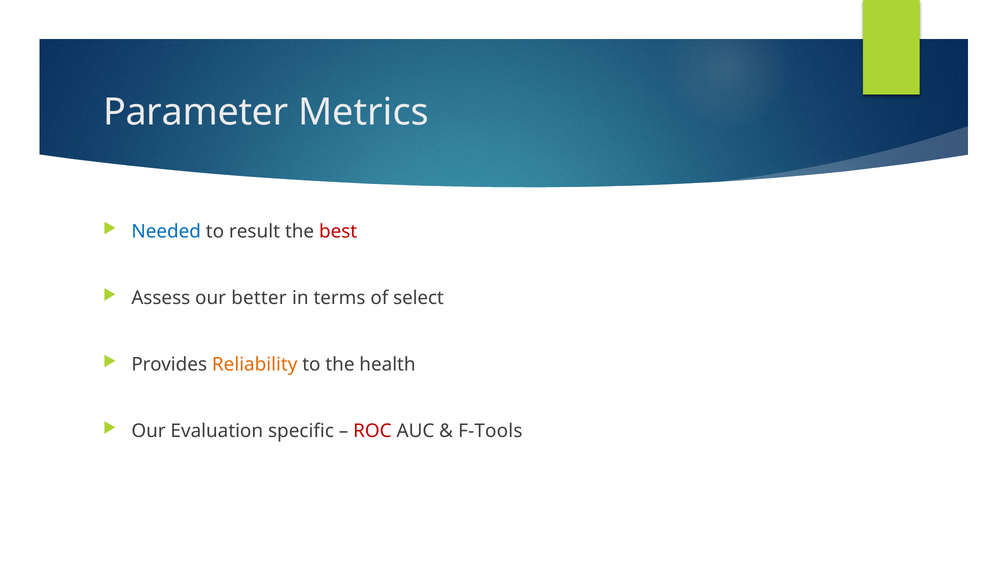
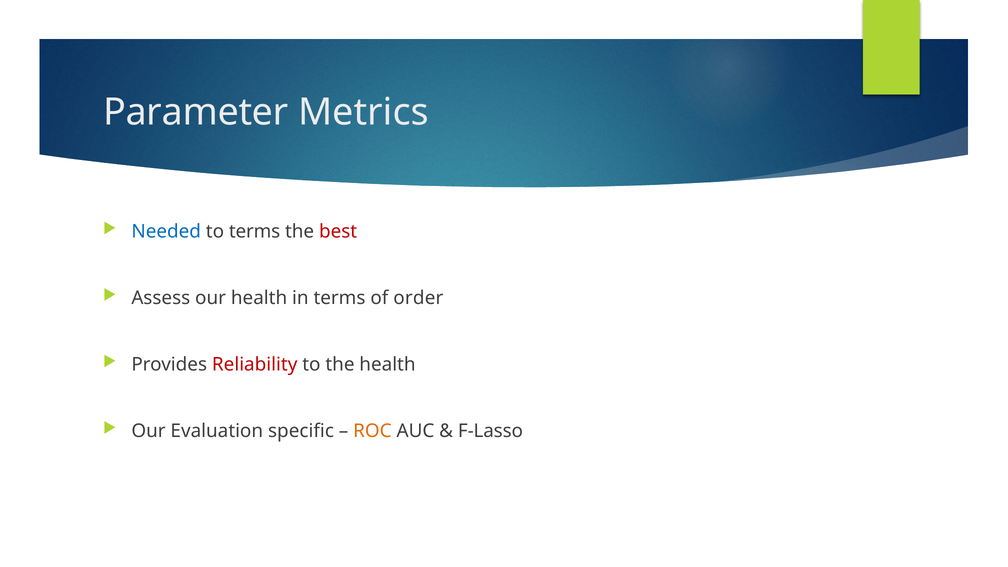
to result: result -> terms
our better: better -> health
select: select -> order
Reliability colour: orange -> red
ROC colour: red -> orange
F-Tools: F-Tools -> F-Lasso
